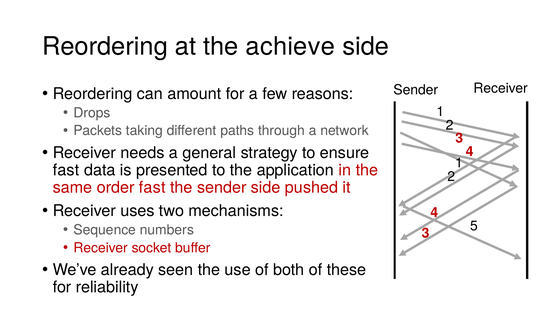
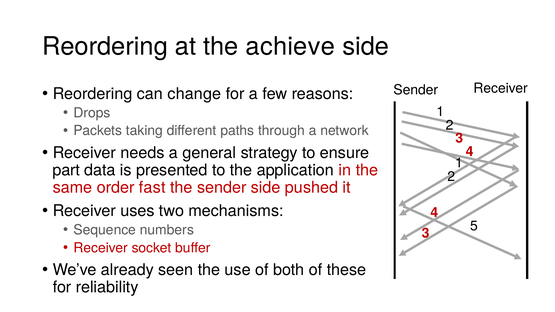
amount: amount -> change
fast at (66, 170): fast -> part
